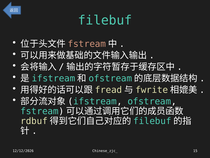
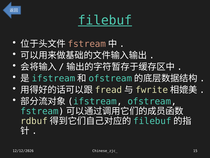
filebuf underline: none -> present
